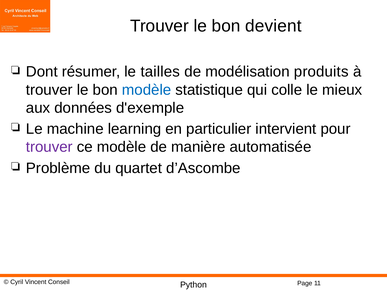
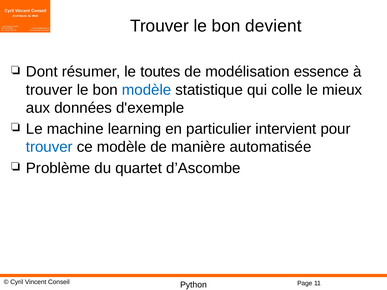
tailles: tailles -> toutes
produits: produits -> essence
trouver at (49, 147) colour: purple -> blue
